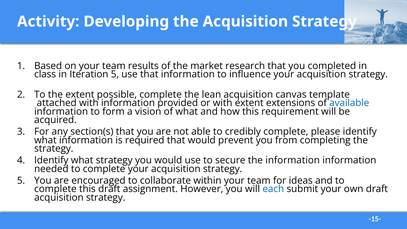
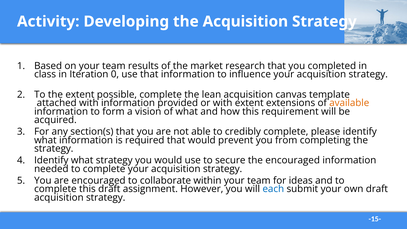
Iteration 5: 5 -> 0
available colour: blue -> orange
the information: information -> encouraged
